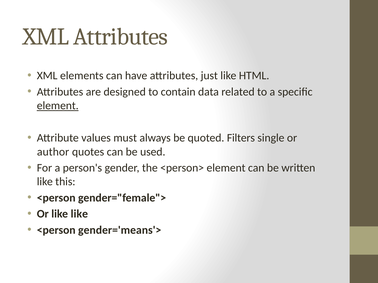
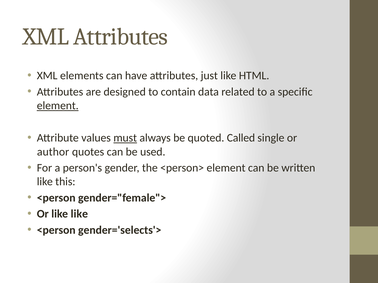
must underline: none -> present
Filters: Filters -> Called
gender='means'>: gender='means'> -> gender='selects'>
